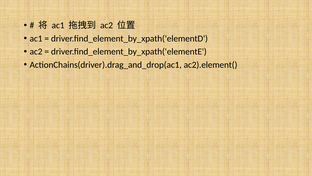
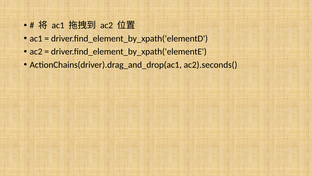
ac2).element(: ac2).element( -> ac2).seconds(
